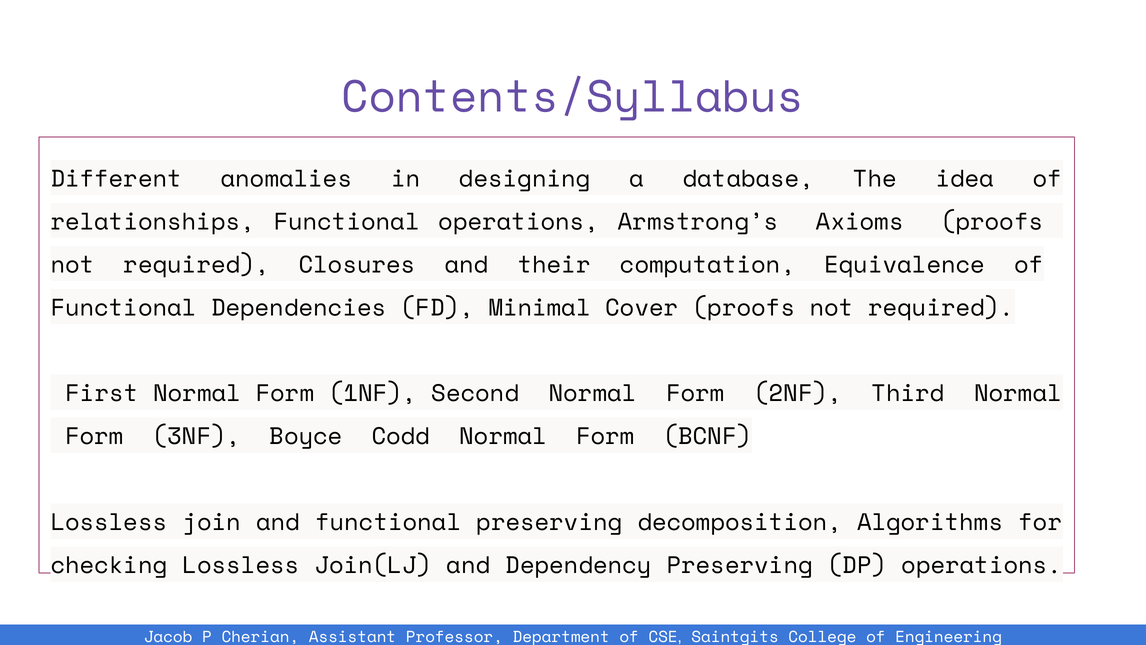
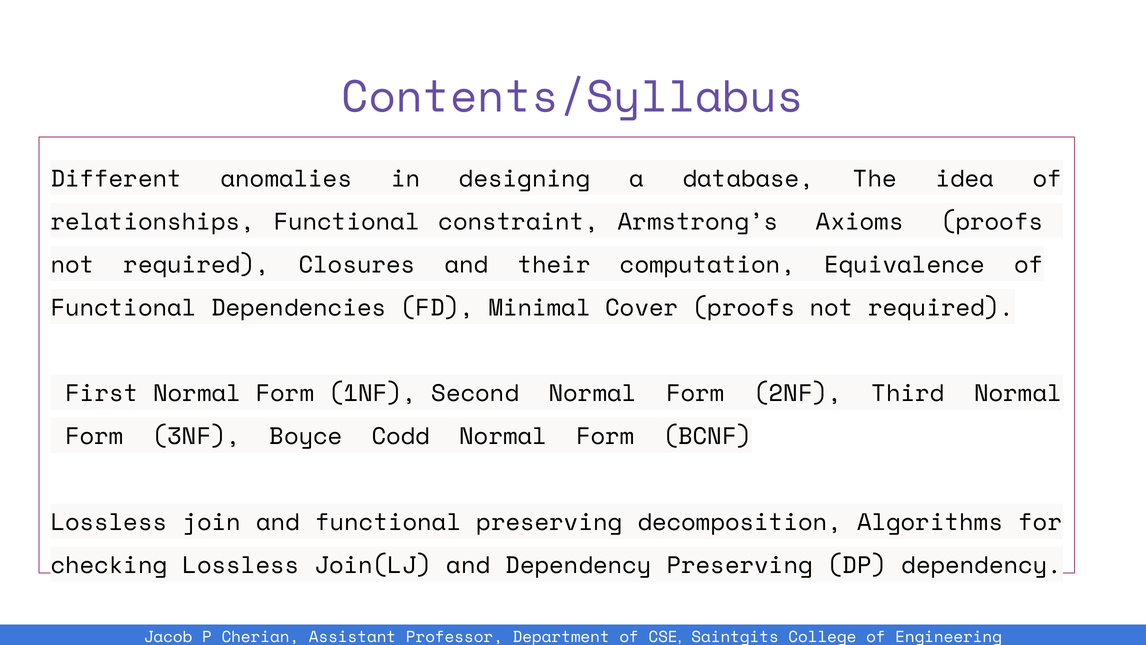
Functional operations: operations -> constraint
DP operations: operations -> dependency
